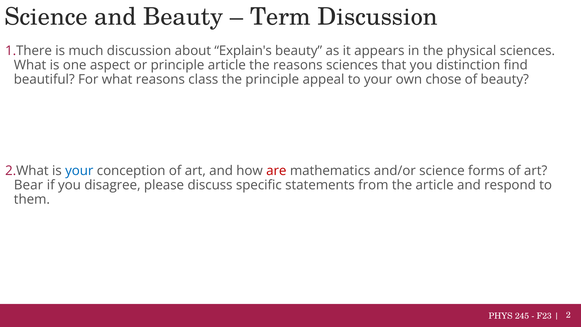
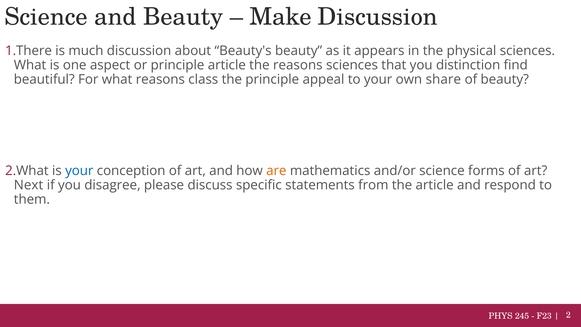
Term: Term -> Make
Explain's: Explain's -> Beauty's
chose: chose -> share
are colour: red -> orange
Bear: Bear -> Next
